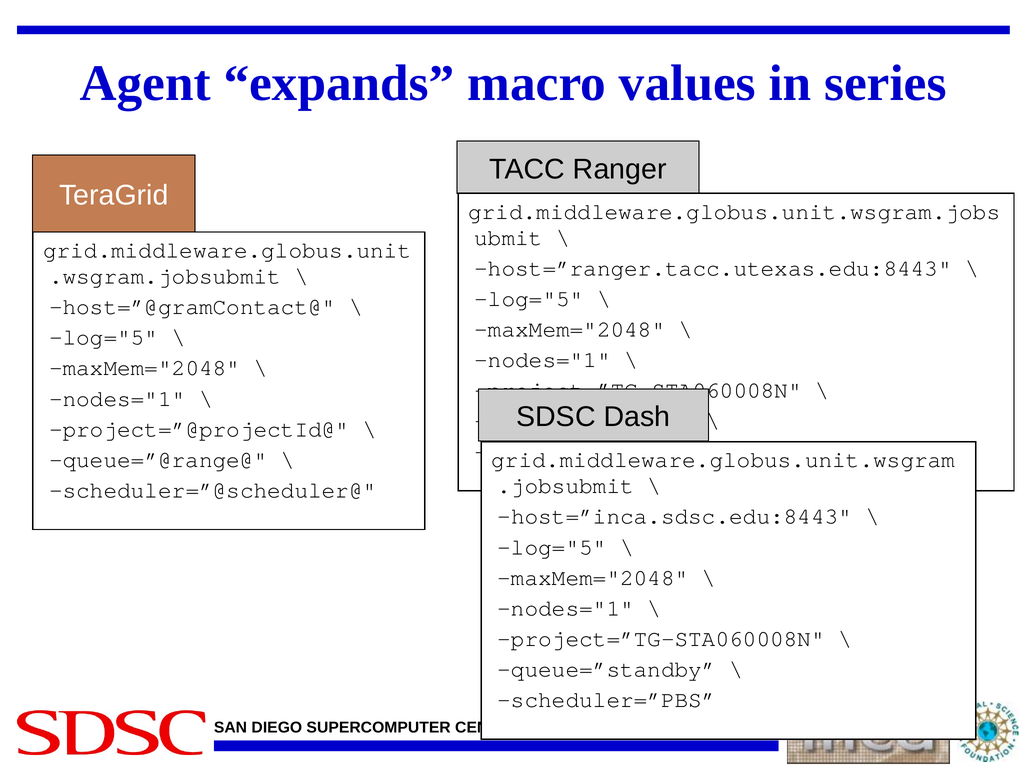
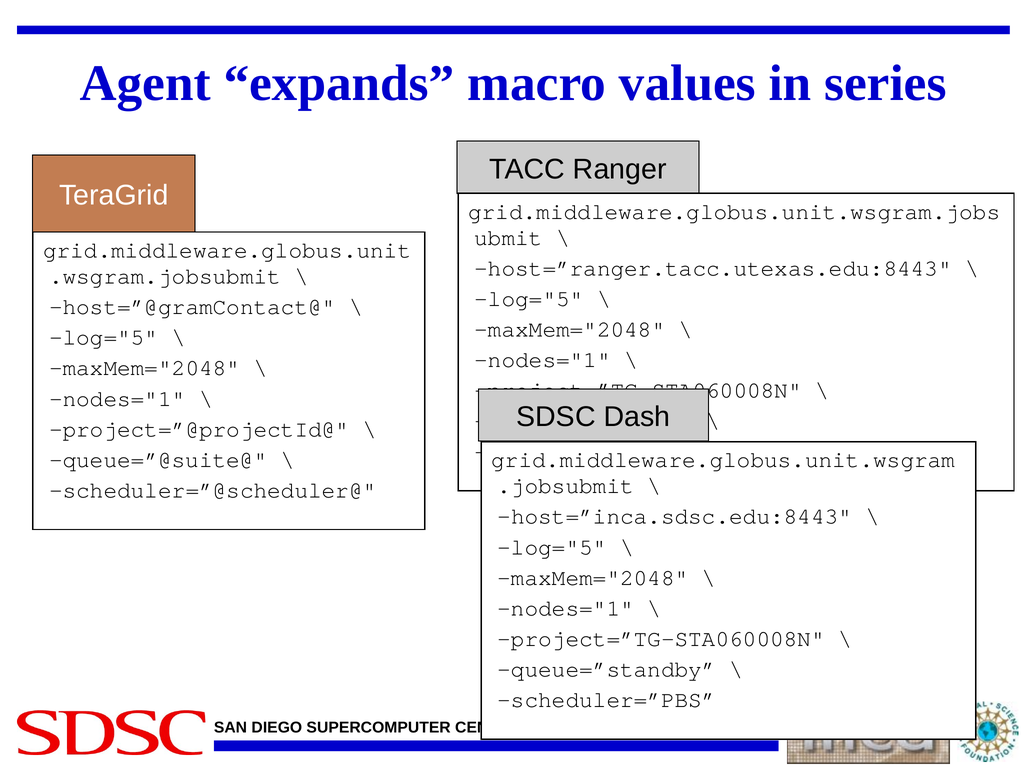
queue=”@range@: queue=”@range@ -> queue=”@suite@
